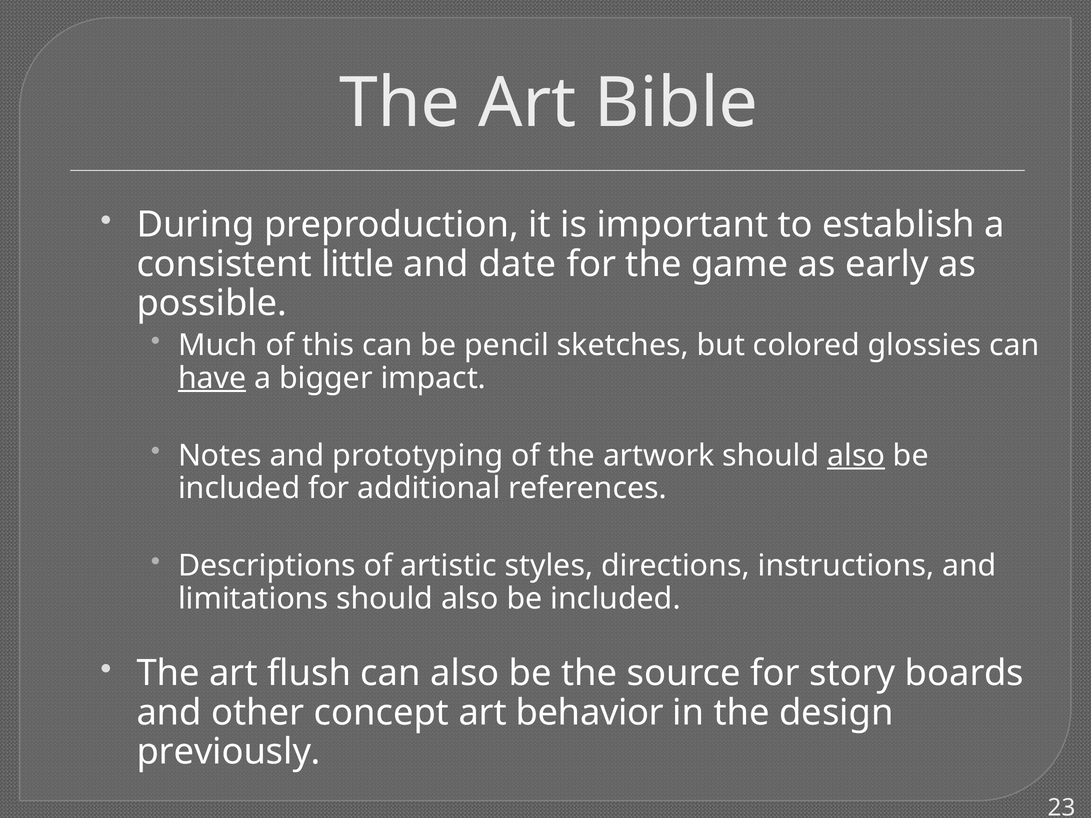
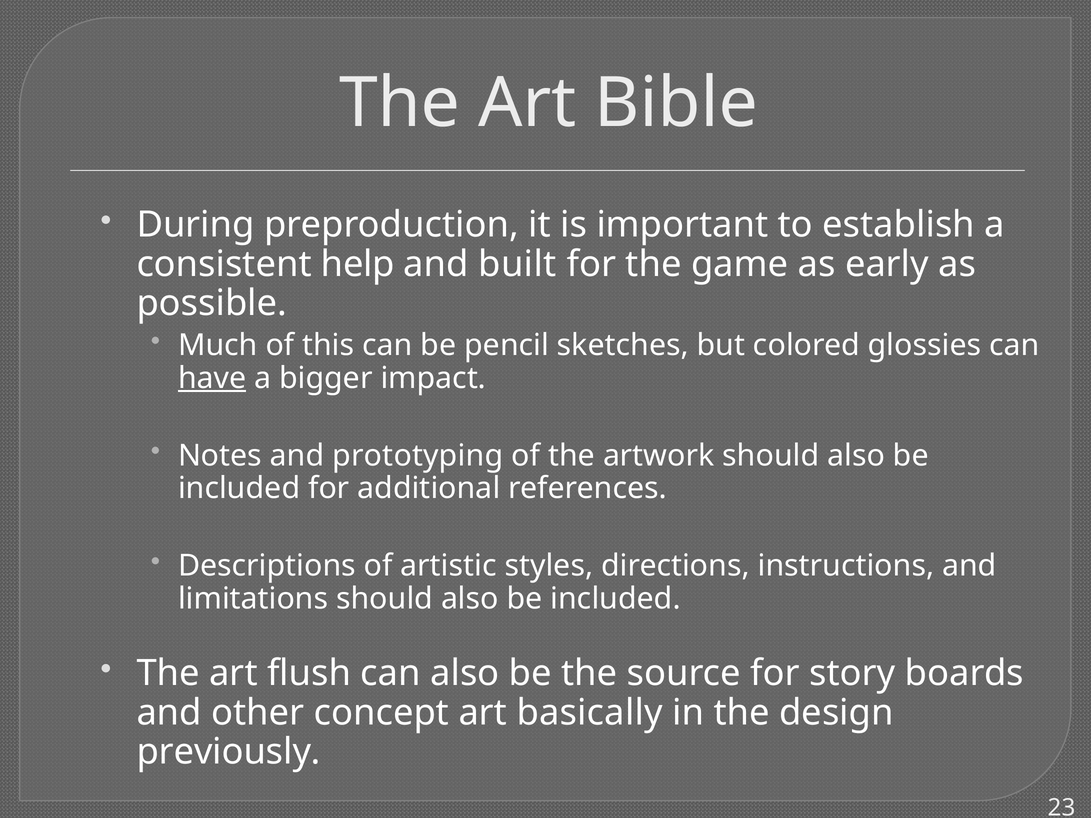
little: little -> help
date: date -> built
also at (856, 456) underline: present -> none
behavior: behavior -> basically
